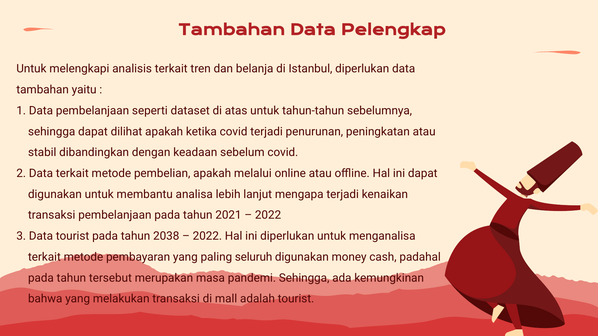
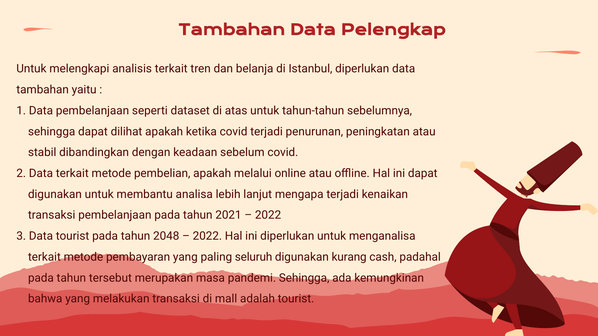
2038: 2038 -> 2048
money: money -> kurang
